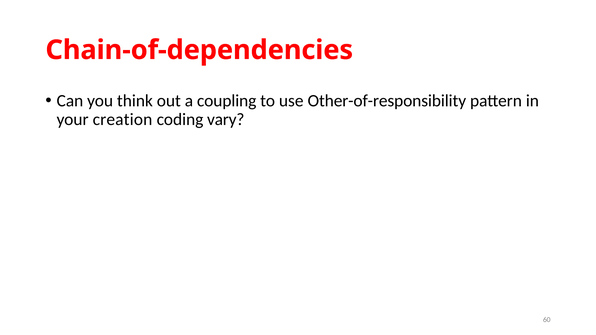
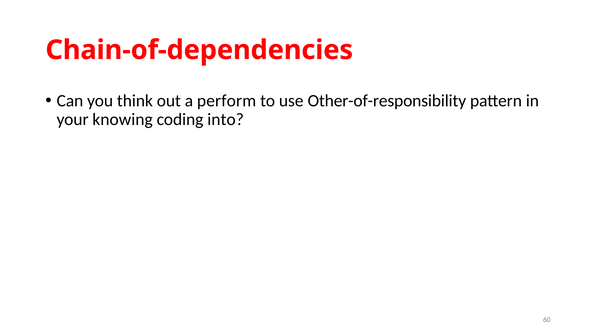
coupling: coupling -> perform
creation: creation -> knowing
vary: vary -> into
